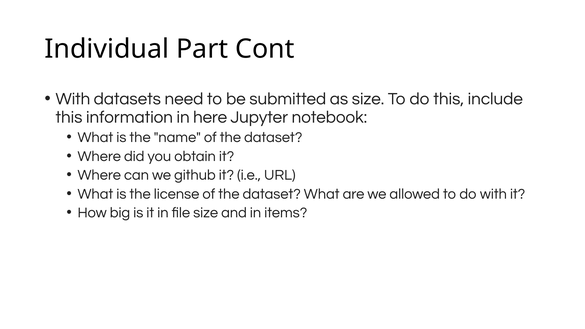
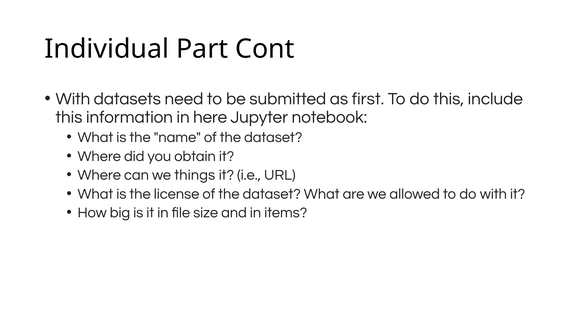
as size: size -> first
github: github -> things
